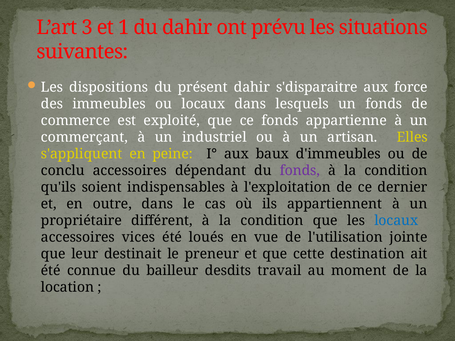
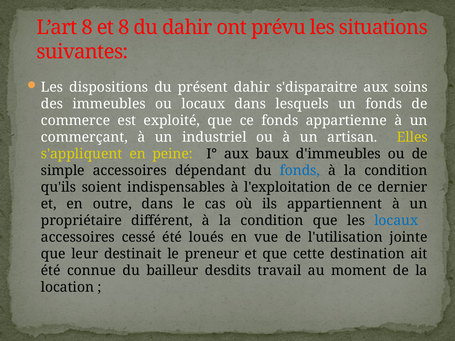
L’art 3: 3 -> 8
et 1: 1 -> 8
force: force -> soins
conclu: conclu -> simple
fonds at (300, 171) colour: purple -> blue
vices: vices -> cessé
